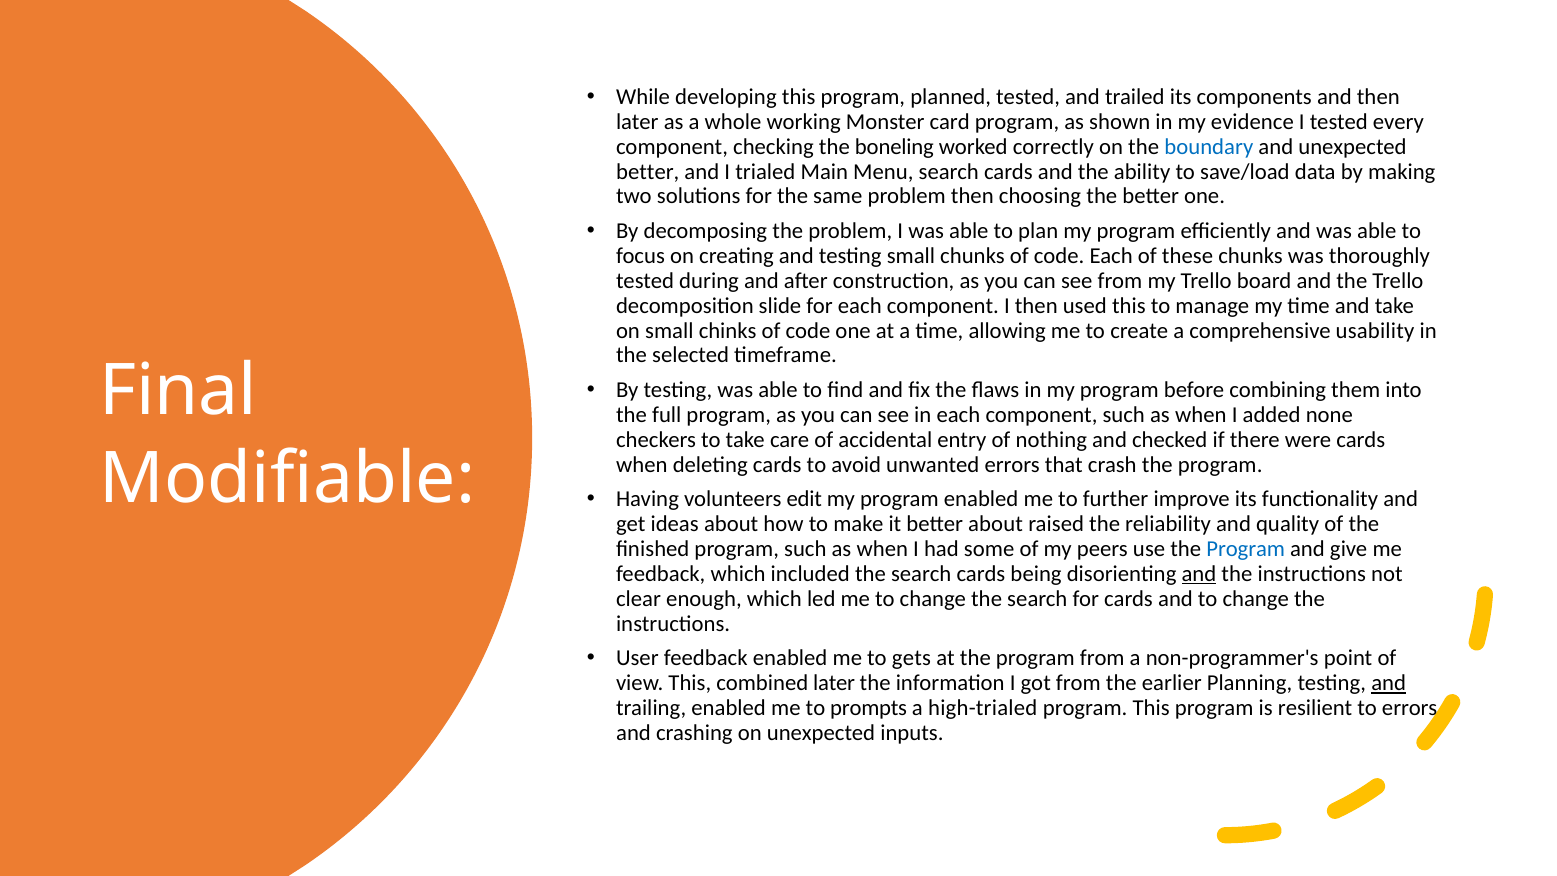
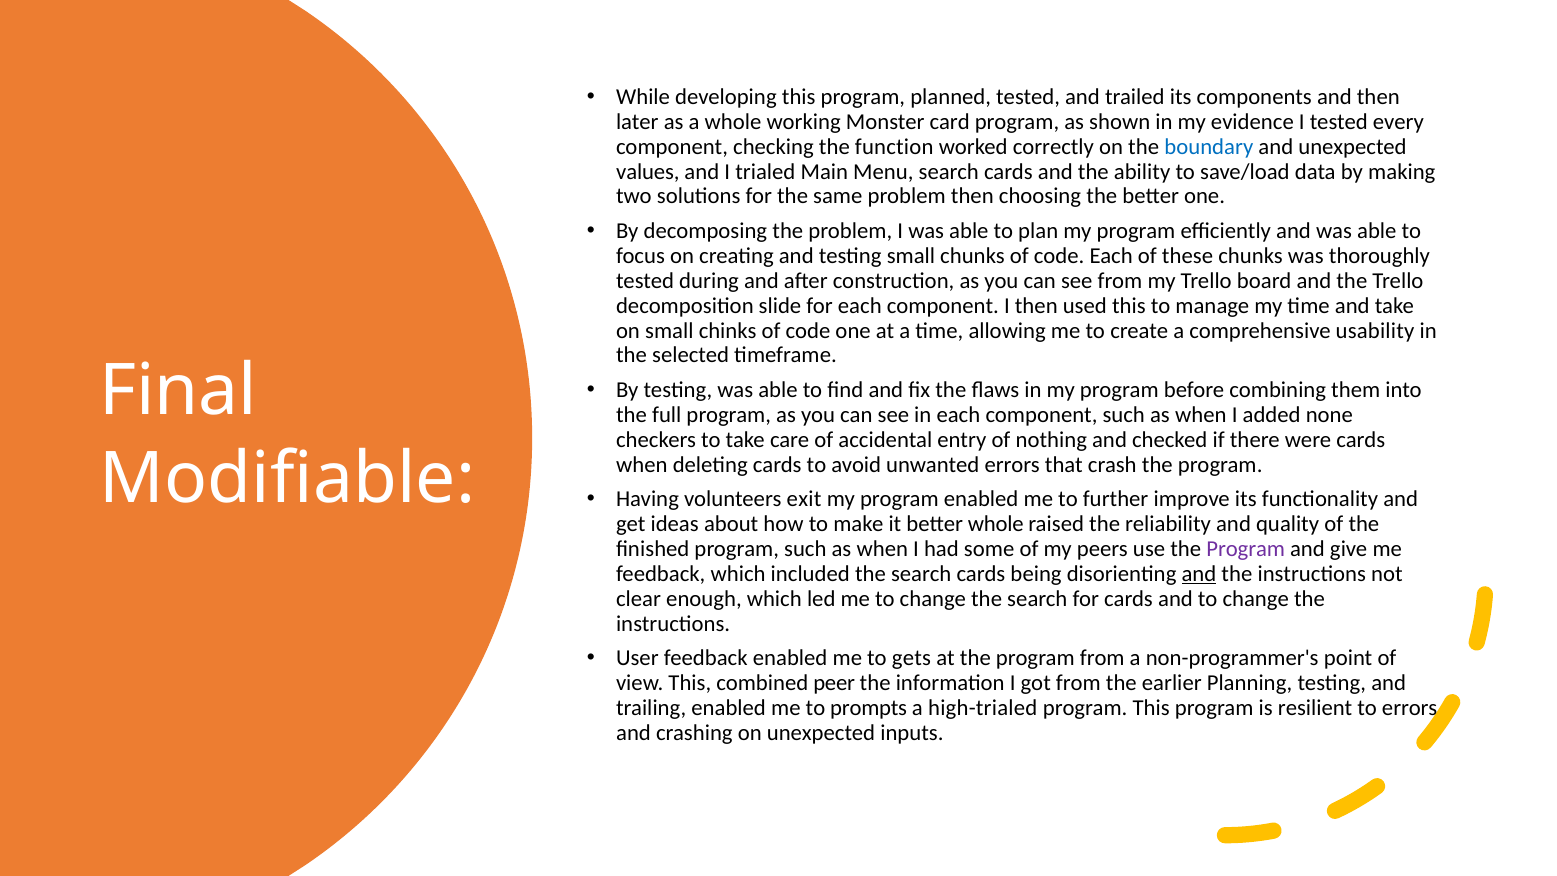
boneling: boneling -> function
better at (648, 171): better -> values
edit: edit -> exit
better about: about -> whole
Program at (1246, 549) colour: blue -> purple
combined later: later -> peer
and at (1389, 683) underline: present -> none
